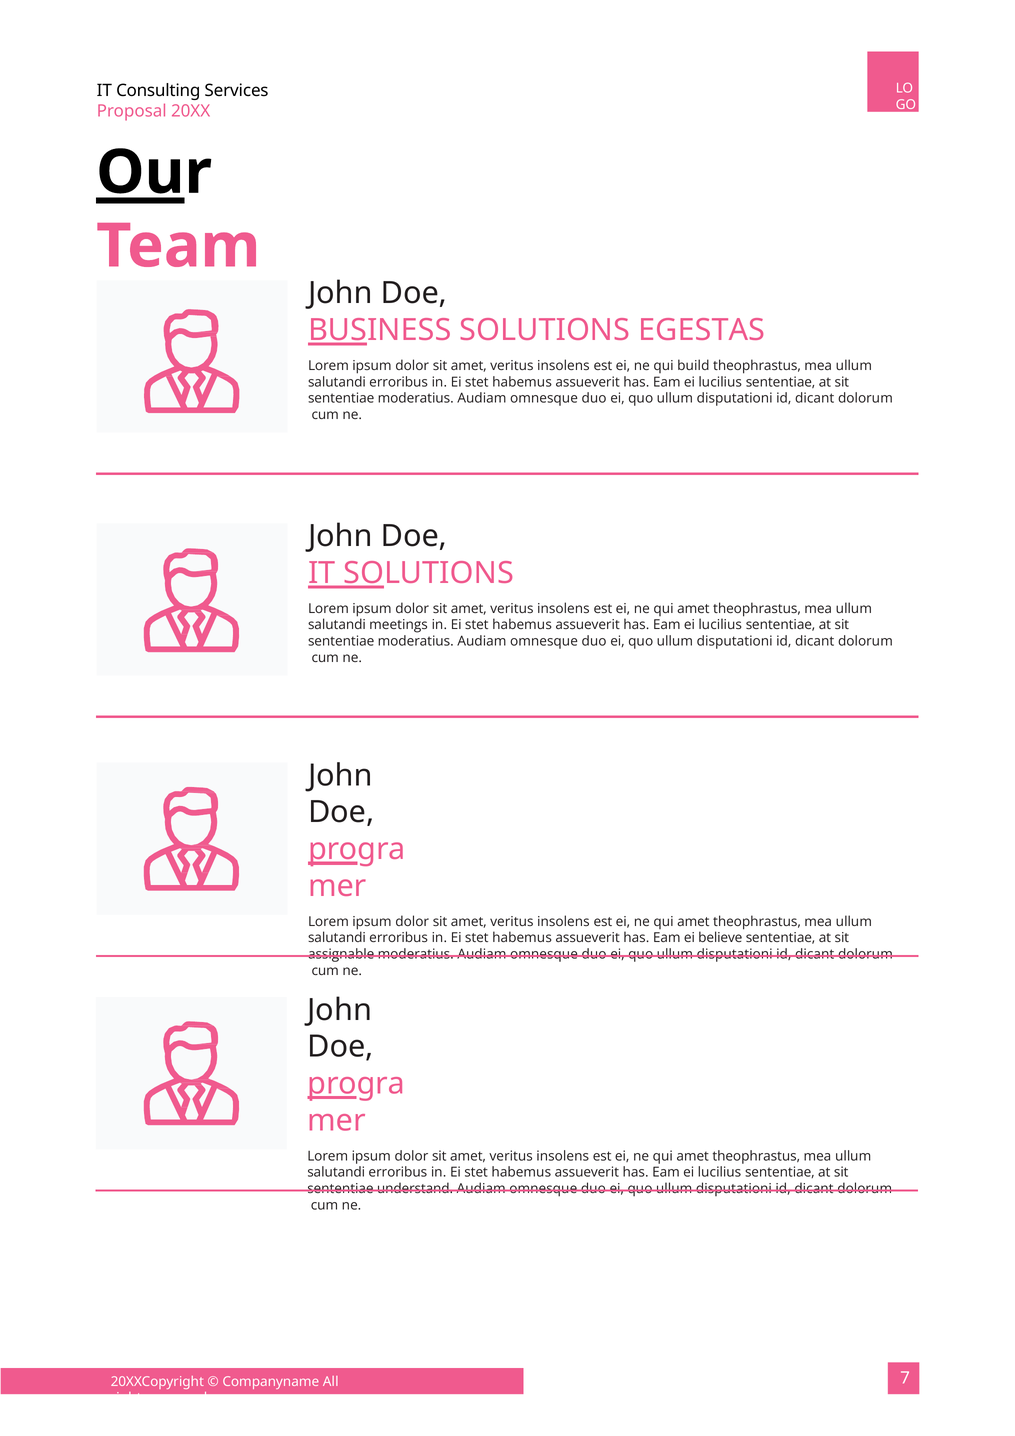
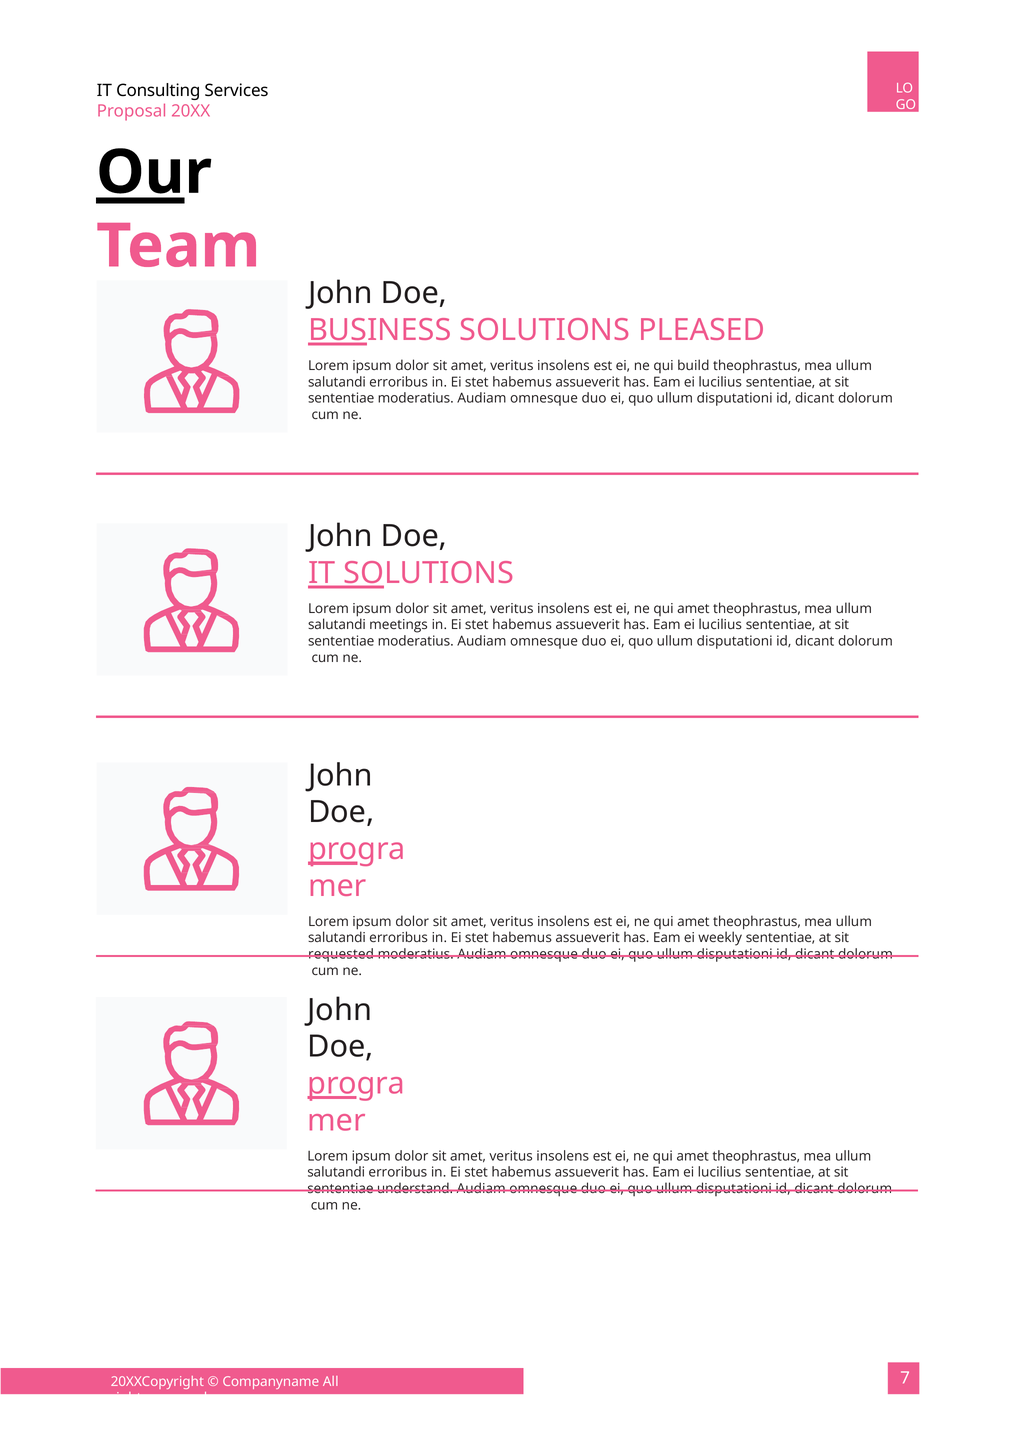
EGESTAS: EGESTAS -> PLEASED
believe: believe -> weekly
assignable: assignable -> requested
